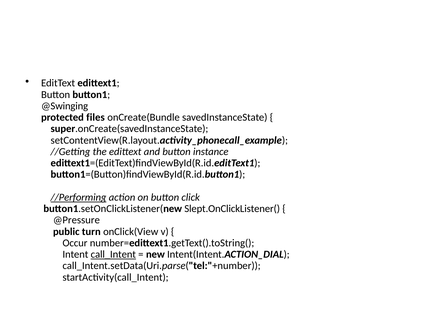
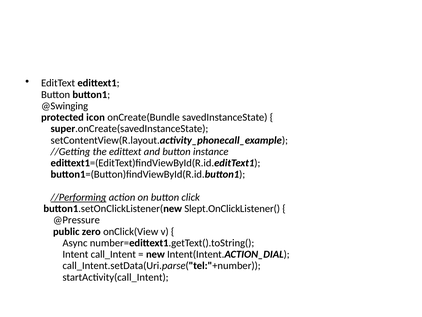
files: files -> icon
turn: turn -> zero
Occur: Occur -> Async
call_Intent underline: present -> none
